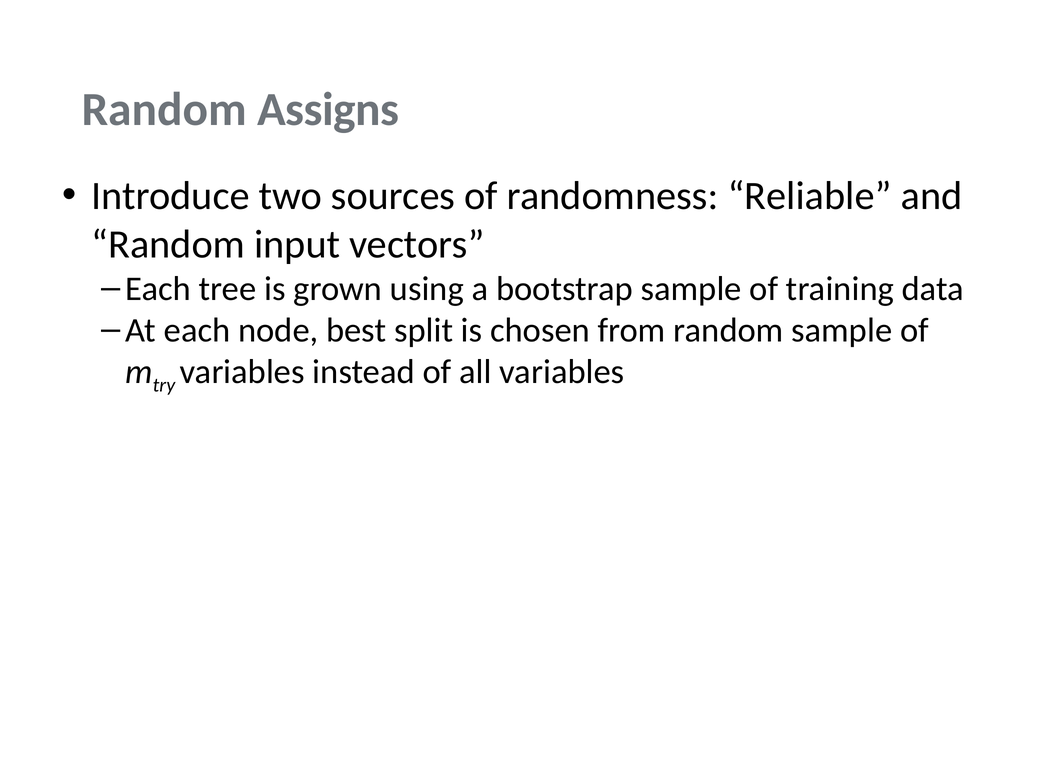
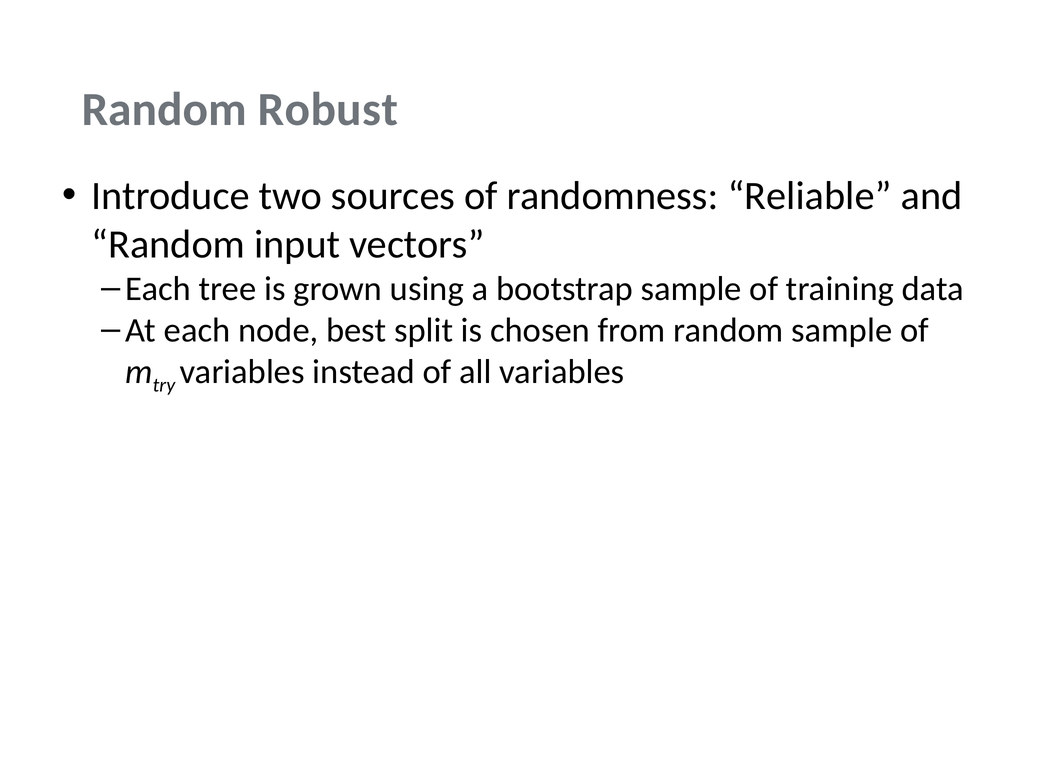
Assigns: Assigns -> Robust
